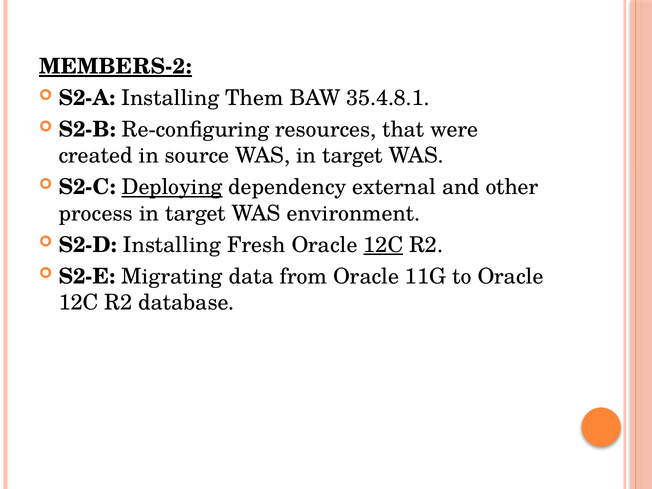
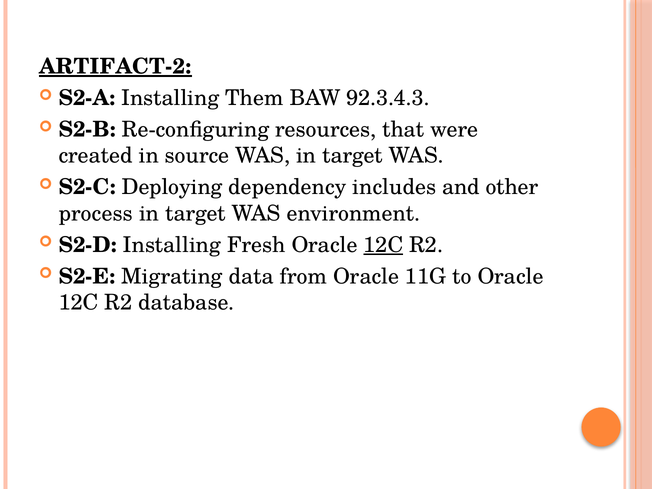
MEMBERS-2: MEMBERS-2 -> ARTIFACT-2
35.4.8.1: 35.4.8.1 -> 92.3.4.3
Deploying underline: present -> none
external: external -> includes
